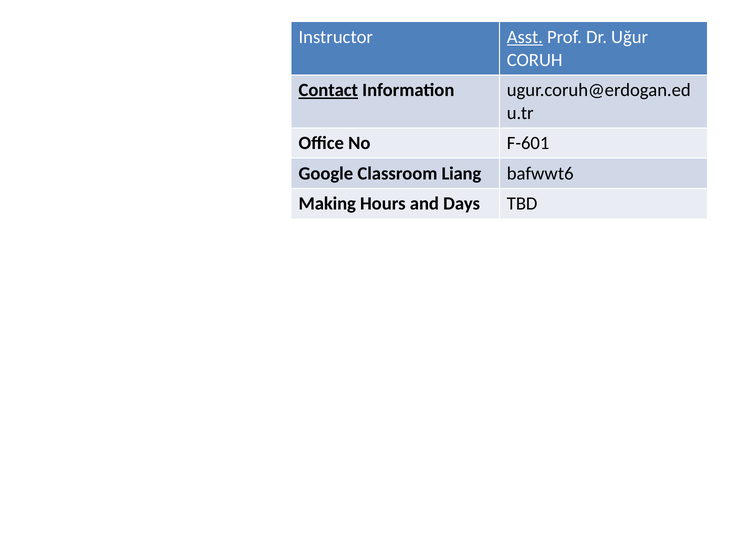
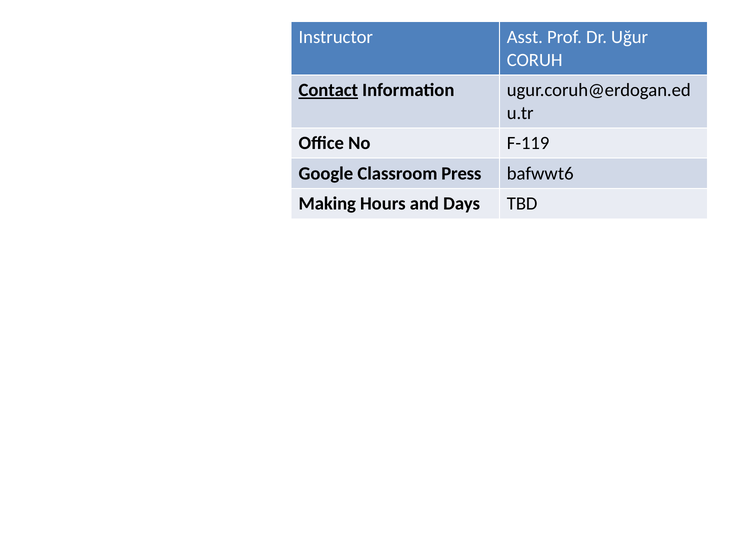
Asst underline: present -> none
F-601: F-601 -> F-119
Liang: Liang -> Press
